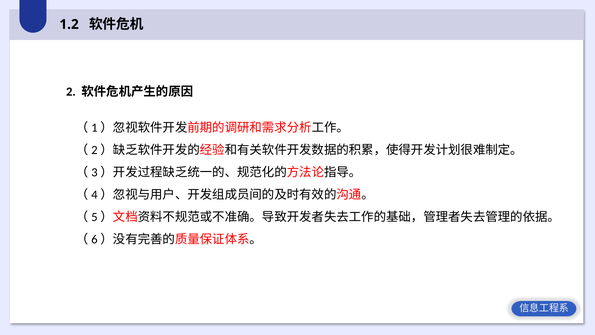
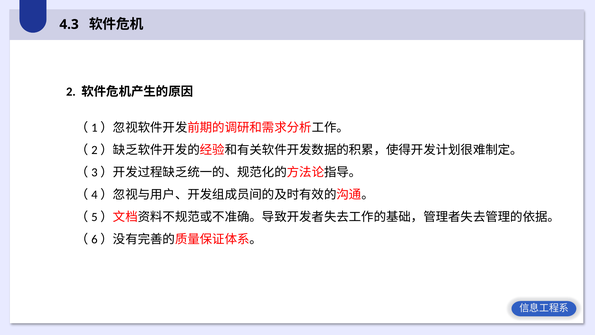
1.2: 1.2 -> 4.3
